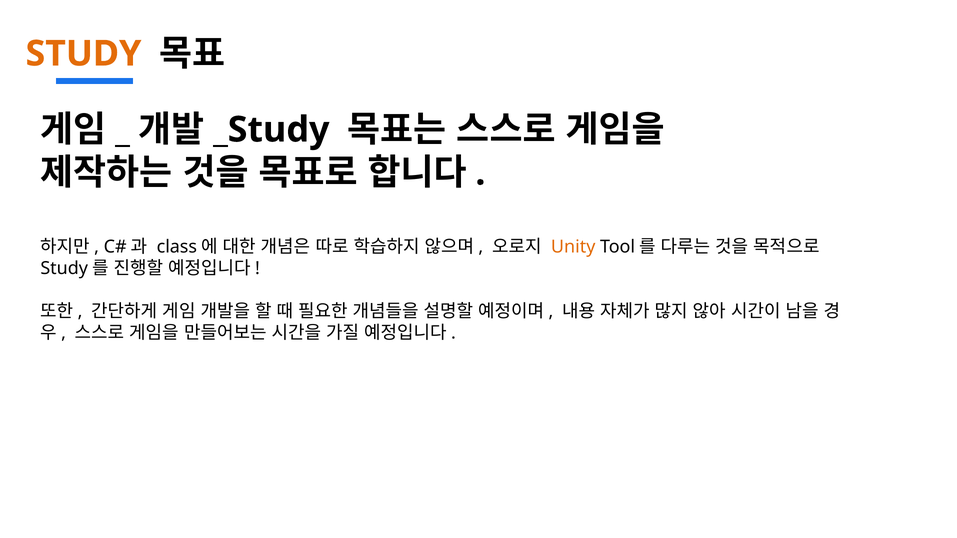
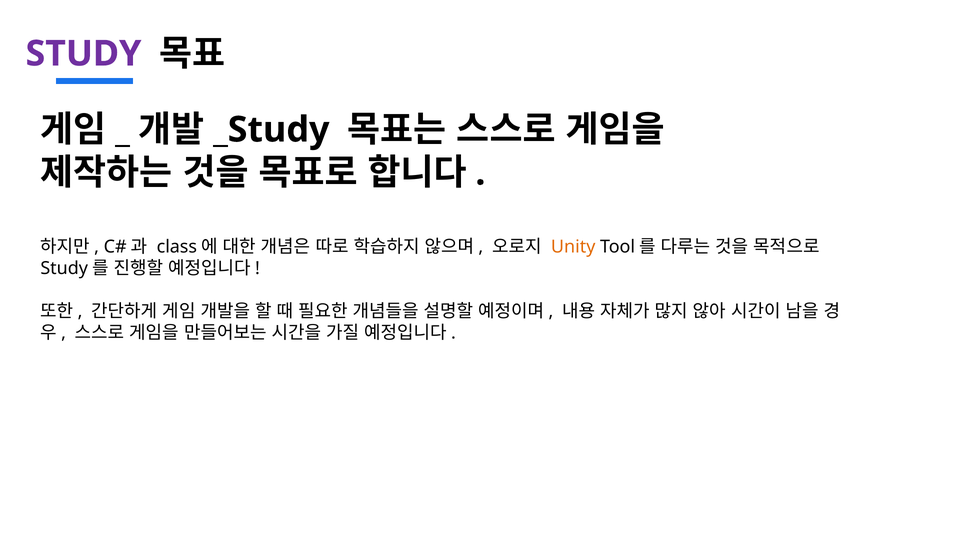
STUDY colour: orange -> purple
